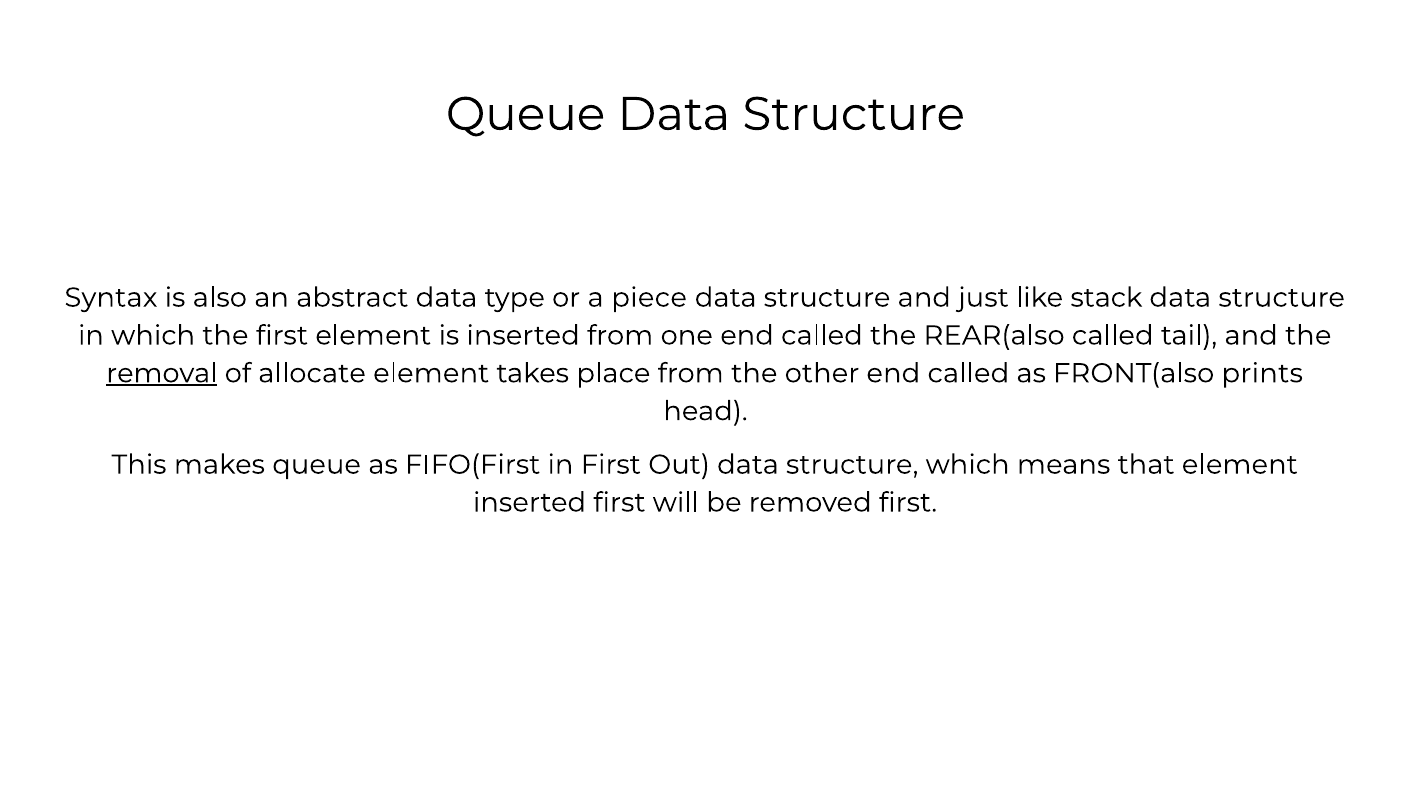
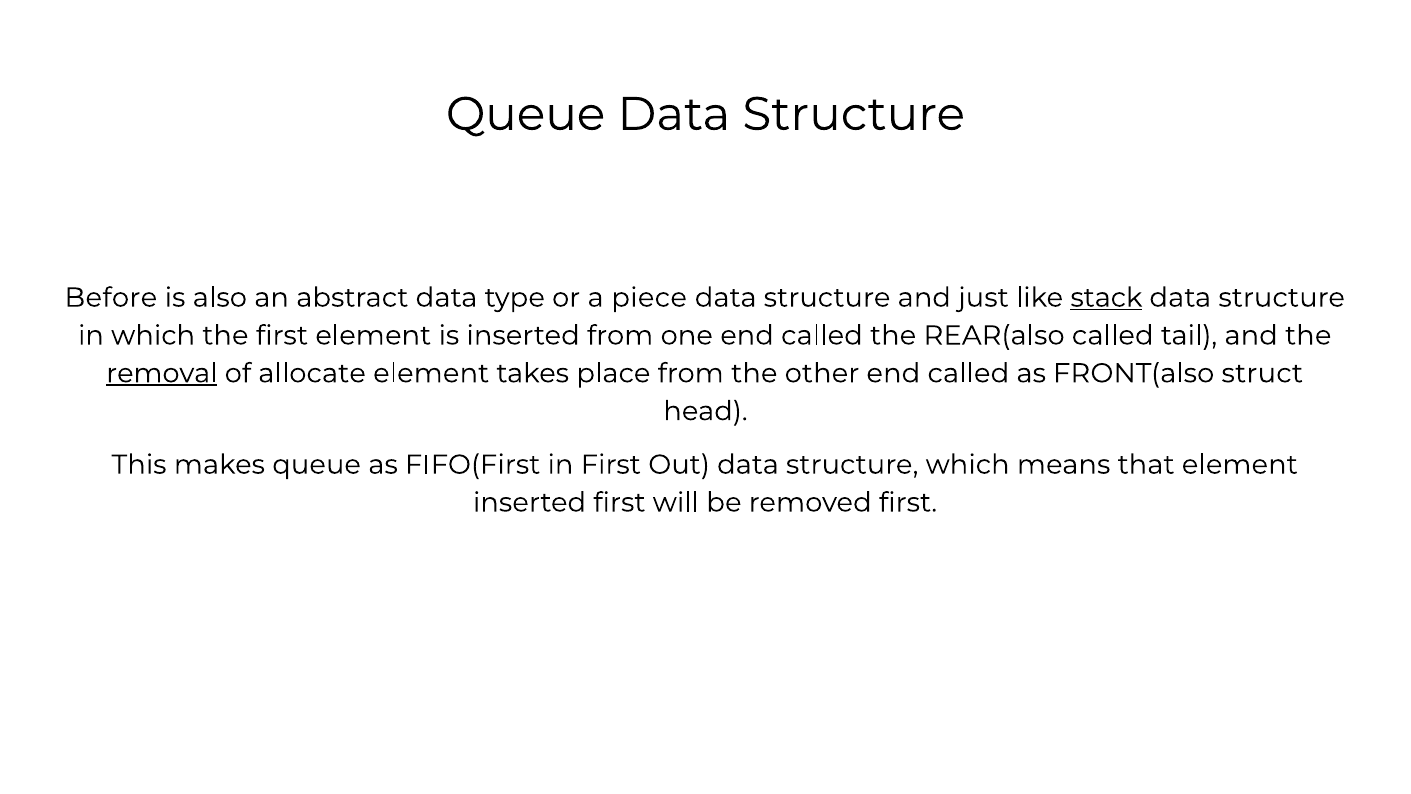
Syntax: Syntax -> Before
stack underline: none -> present
prints: prints -> struct
